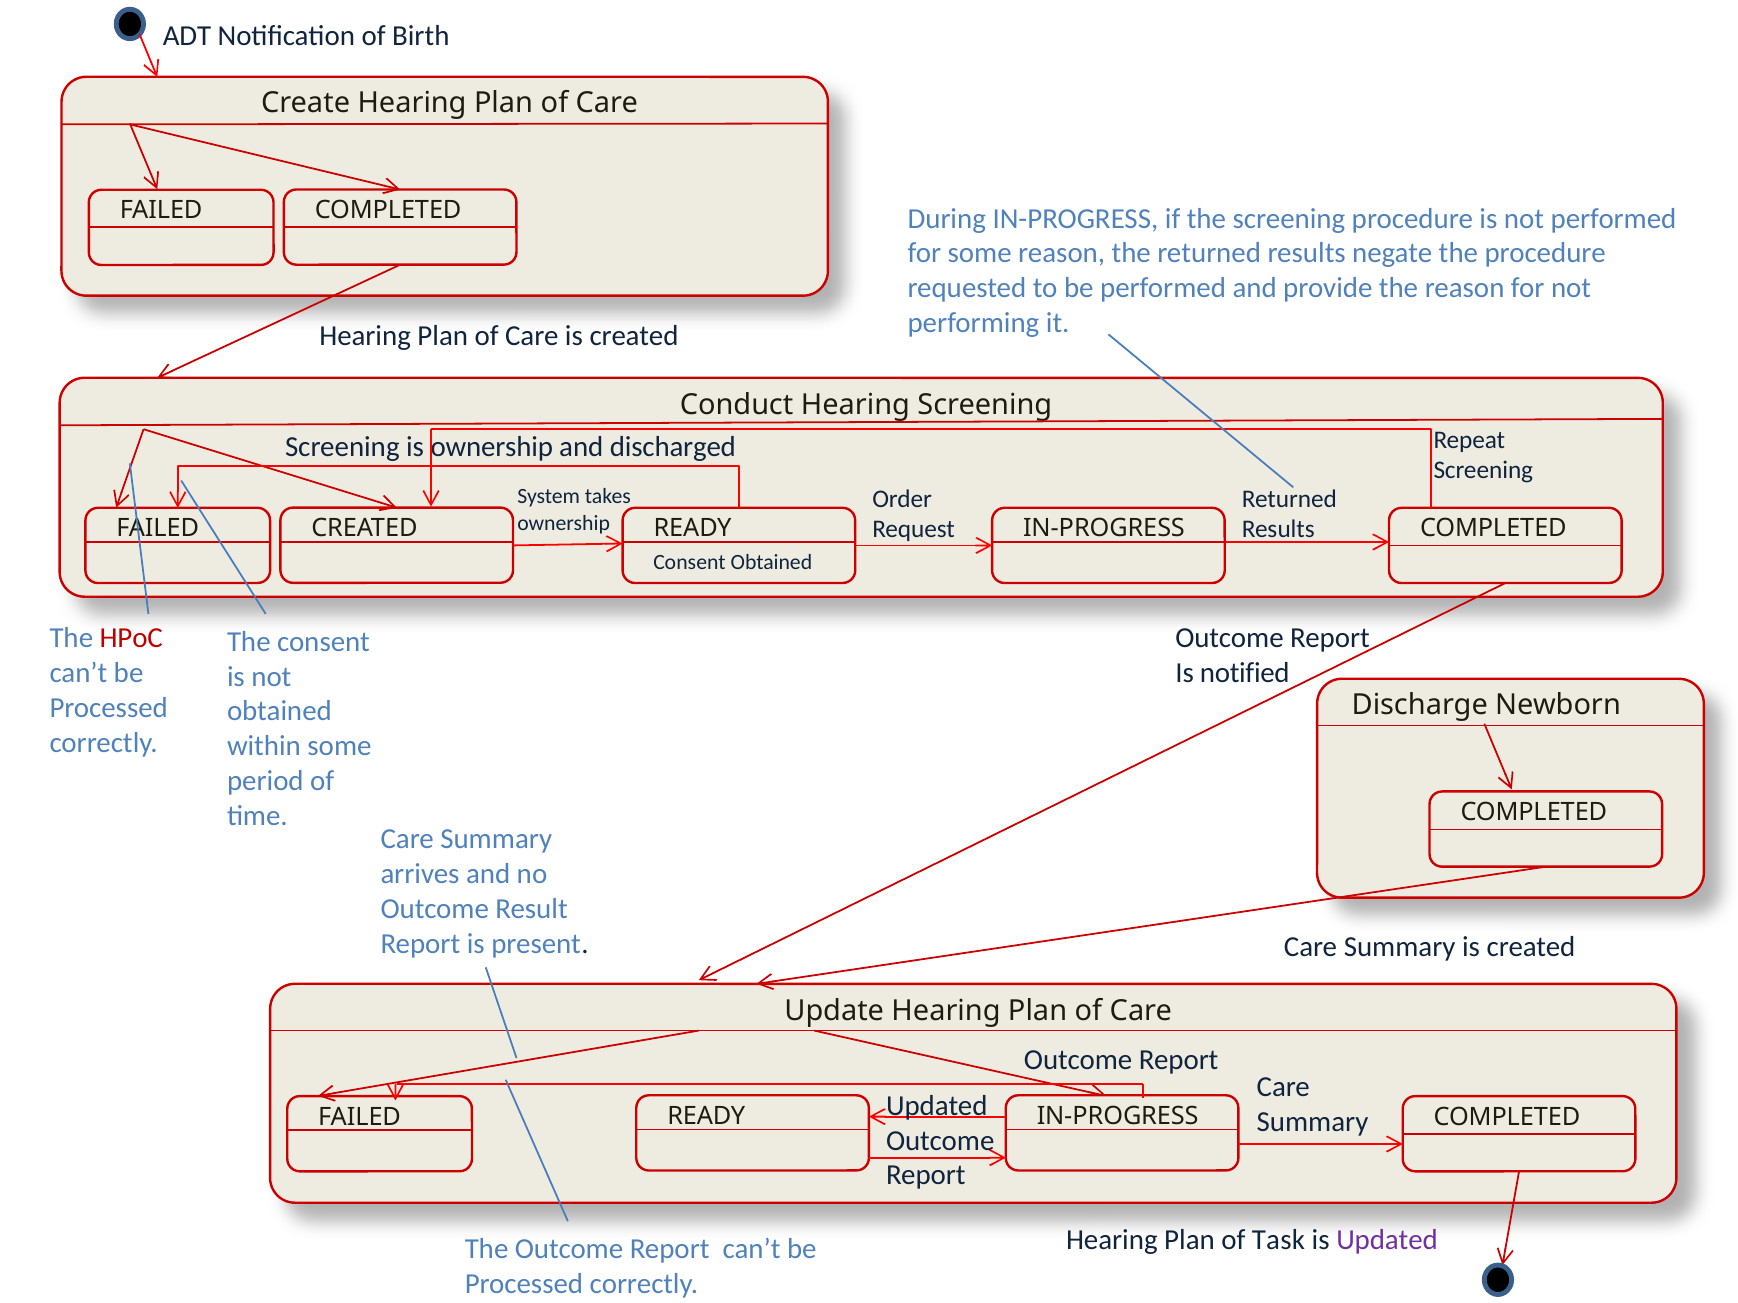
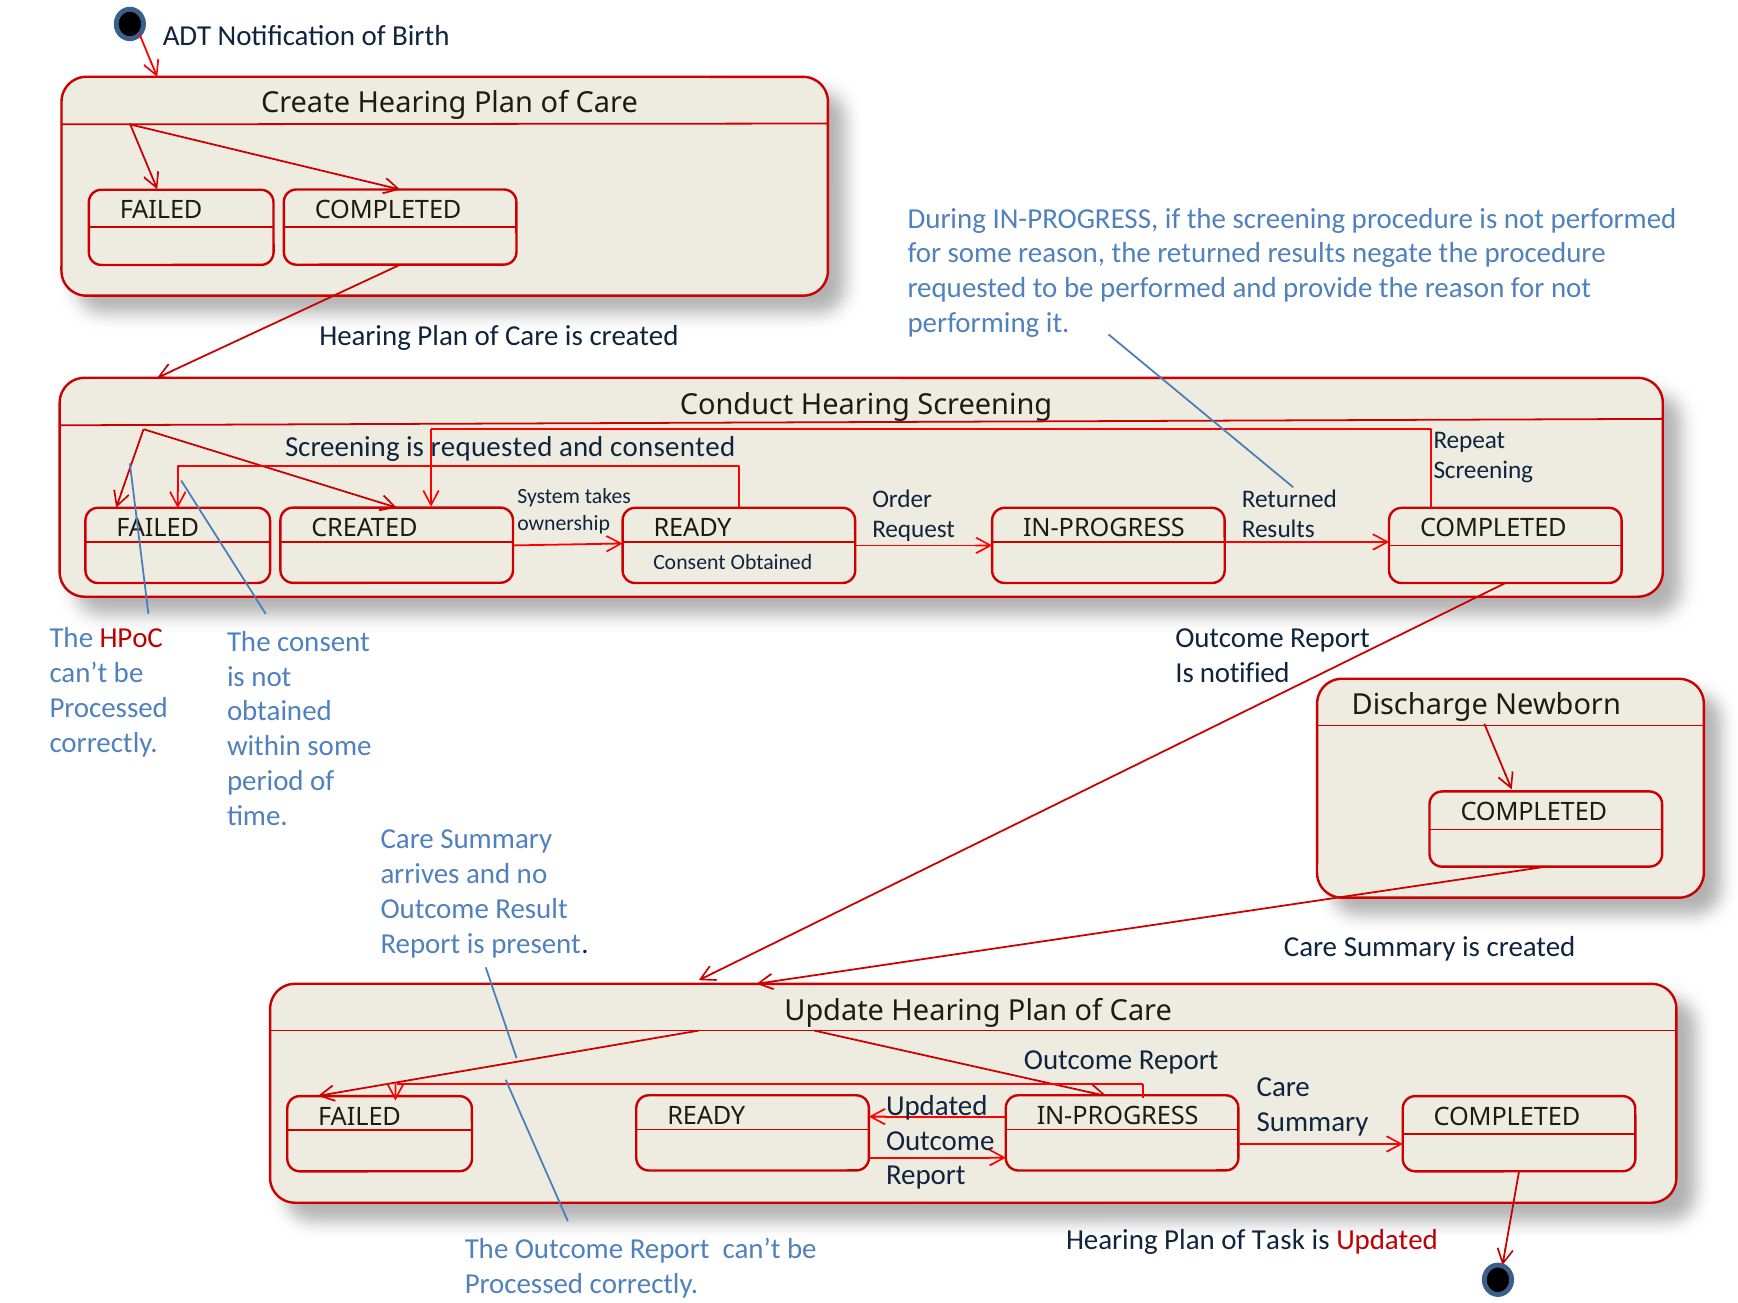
is ownership: ownership -> requested
discharged: discharged -> consented
Updated at (1387, 1241) colour: purple -> red
